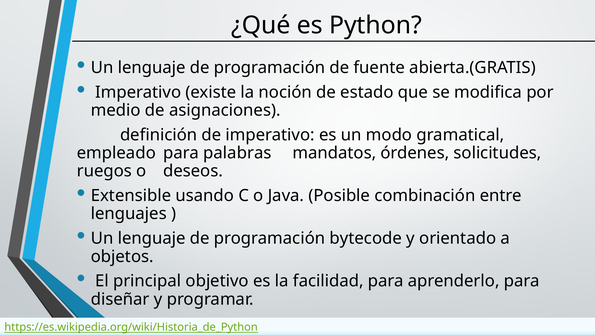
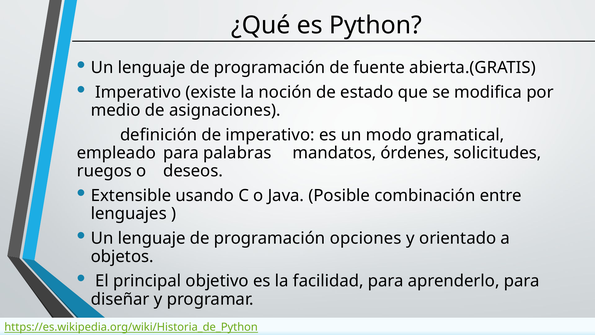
bytecode: bytecode -> opciones
